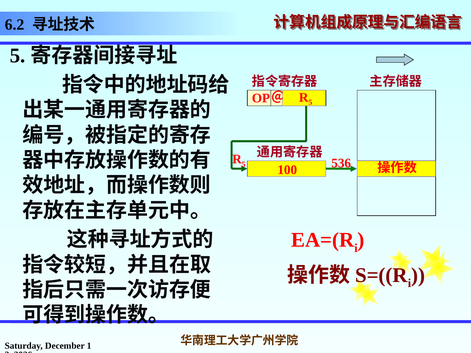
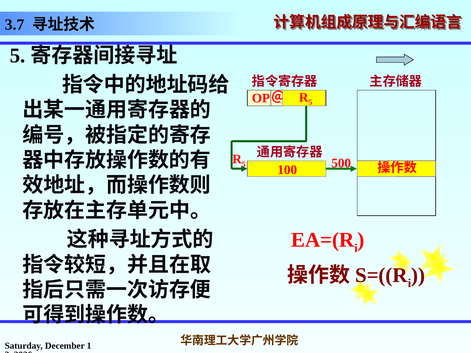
6.2: 6.2 -> 3.7
536: 536 -> 500
